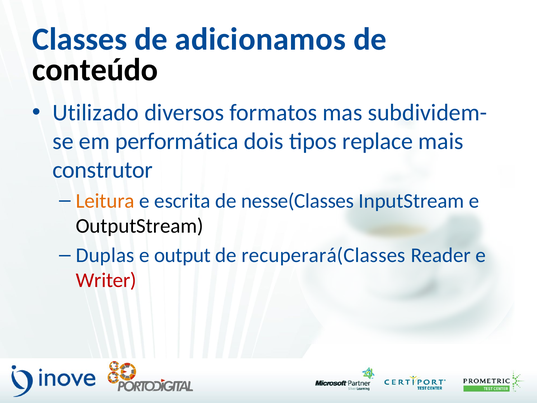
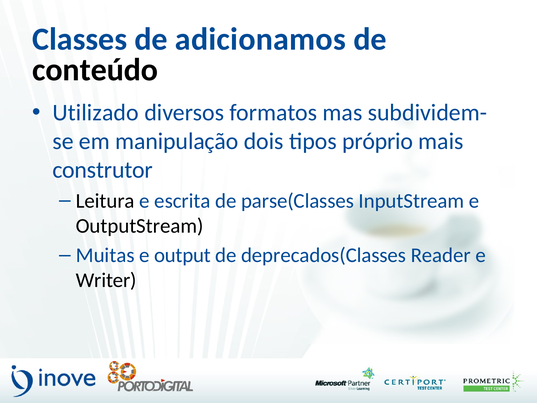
performática: performática -> manipulação
replace: replace -> próprio
Leitura colour: orange -> black
nesse(Classes: nesse(Classes -> parse(Classes
Duplas: Duplas -> Muitas
recuperará(Classes: recuperará(Classes -> deprecados(Classes
Writer colour: red -> black
